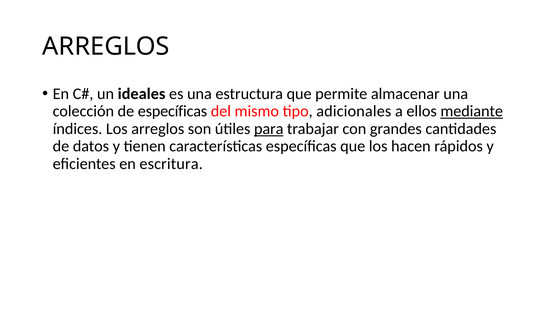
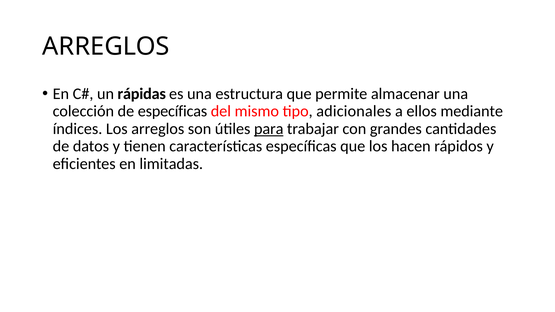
ideales: ideales -> rápidas
mediante underline: present -> none
escritura: escritura -> limitadas
